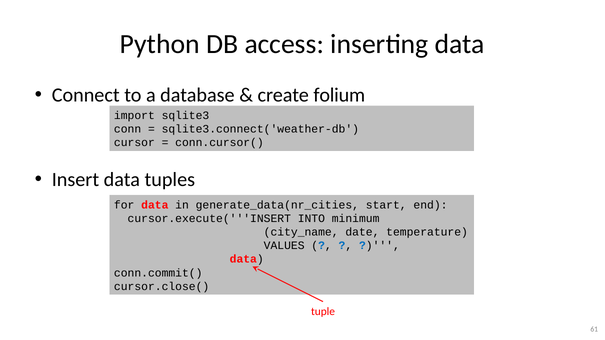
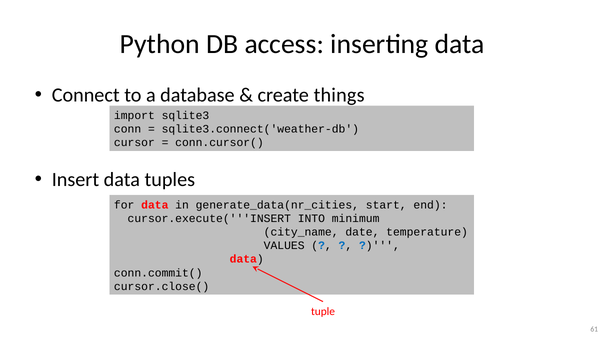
folium: folium -> things
